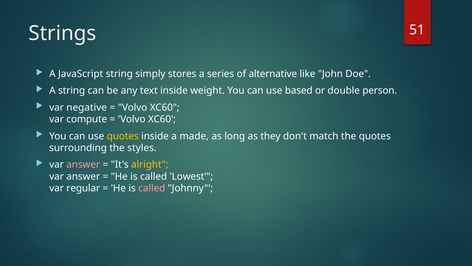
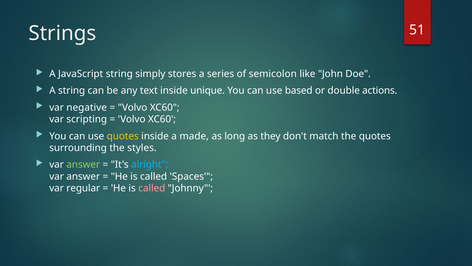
alternative: alternative -> semicolon
weight: weight -> unique
person: person -> actions
compute: compute -> scripting
answer at (83, 164) colour: pink -> light green
alright colour: yellow -> light blue
Lowest: Lowest -> Spaces
